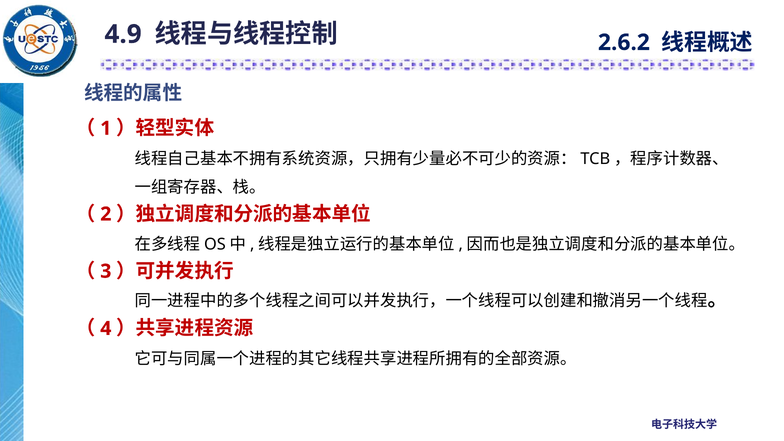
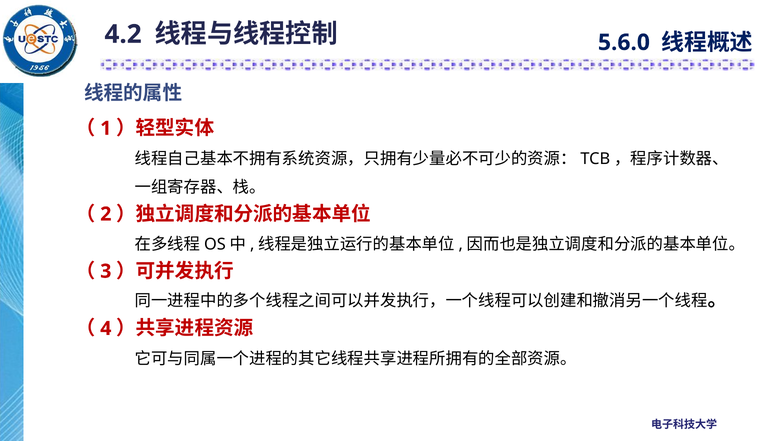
4.9: 4.9 -> 4.2
2.6.2: 2.6.2 -> 5.6.0
